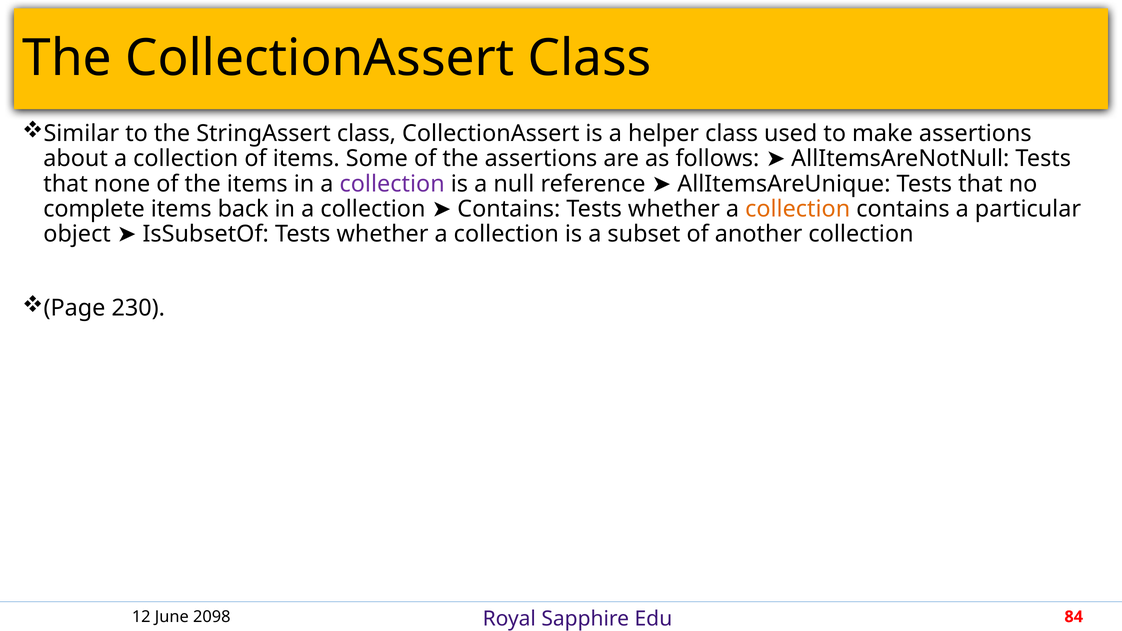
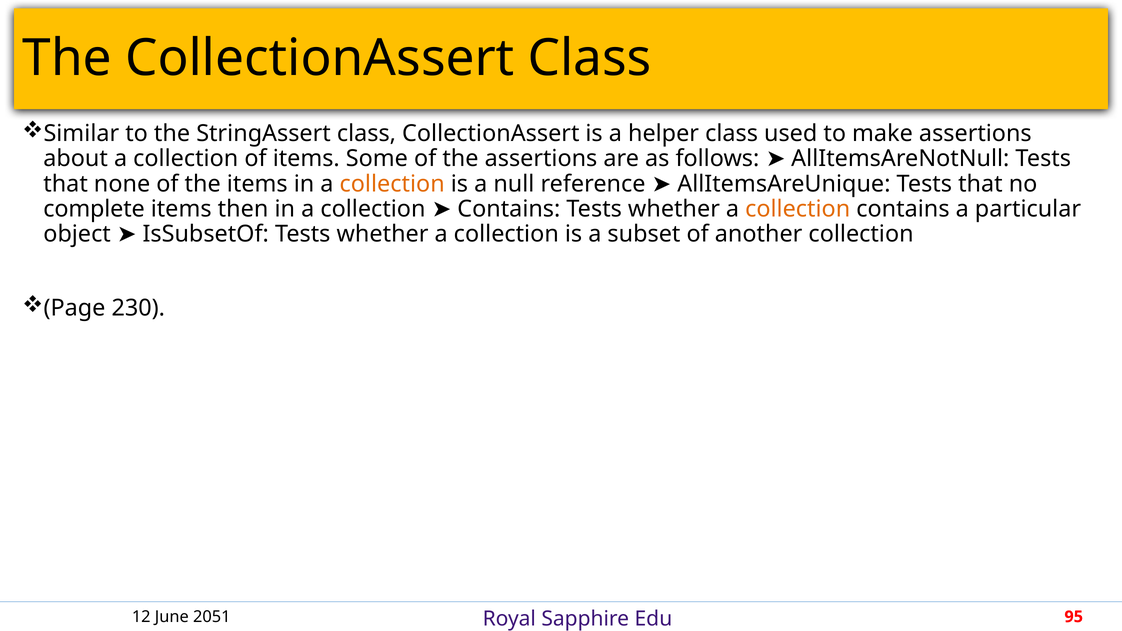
collection at (392, 184) colour: purple -> orange
back: back -> then
2098: 2098 -> 2051
84: 84 -> 95
